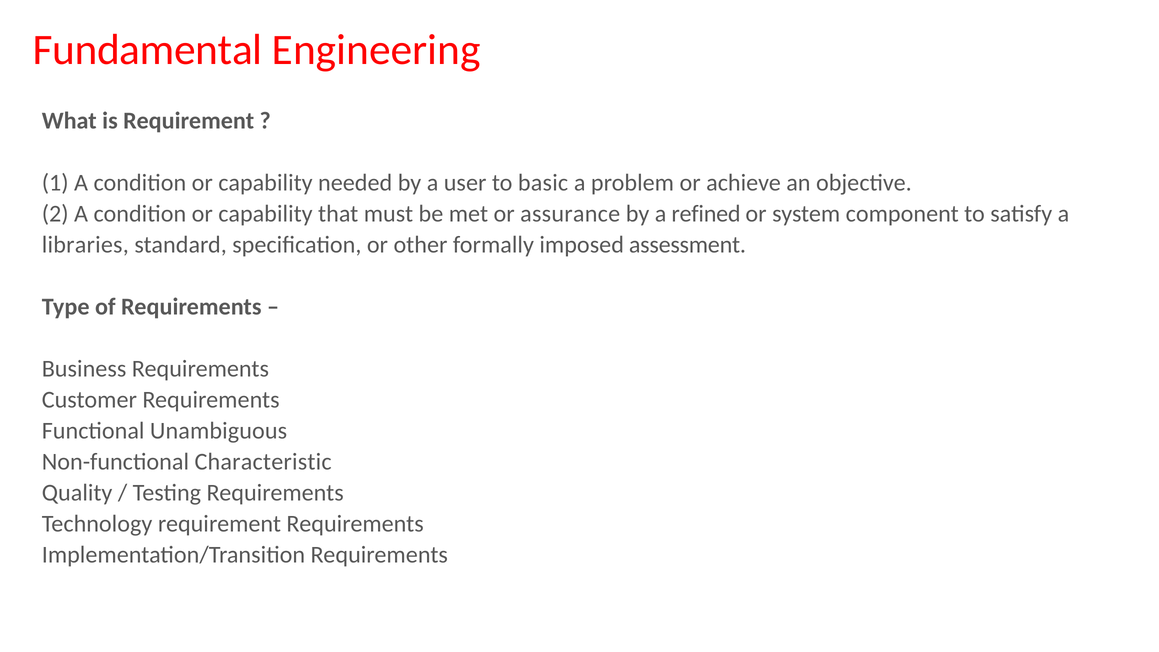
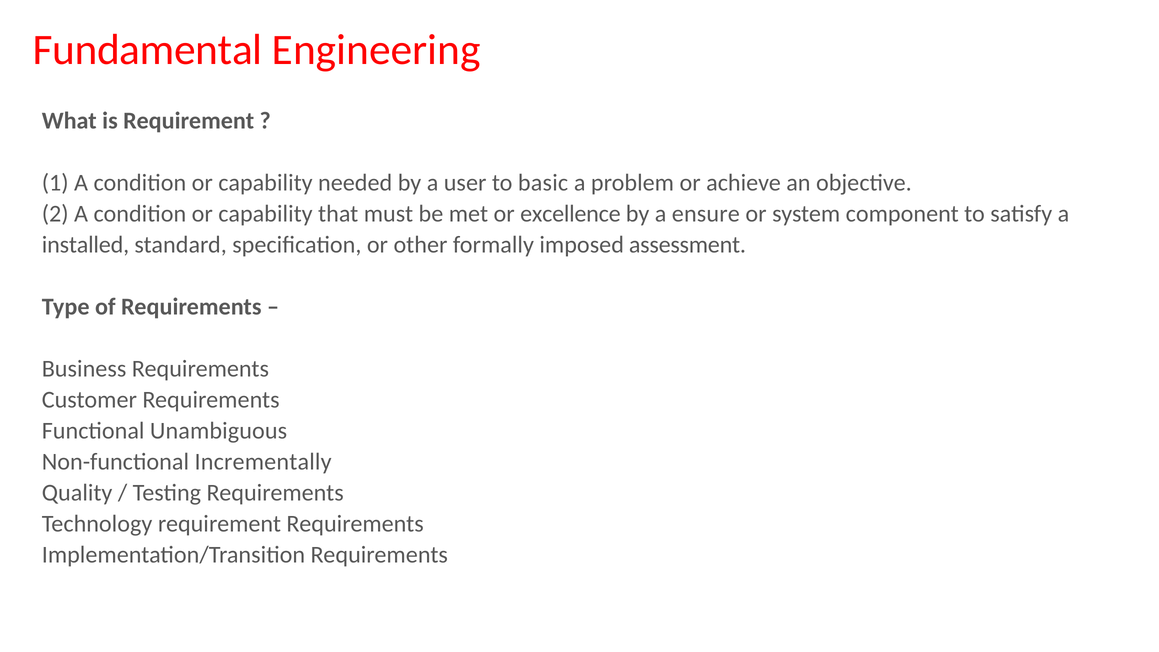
assurance: assurance -> excellence
refined: refined -> ensure
libraries: libraries -> installed
Characteristic: Characteristic -> Incrementally
